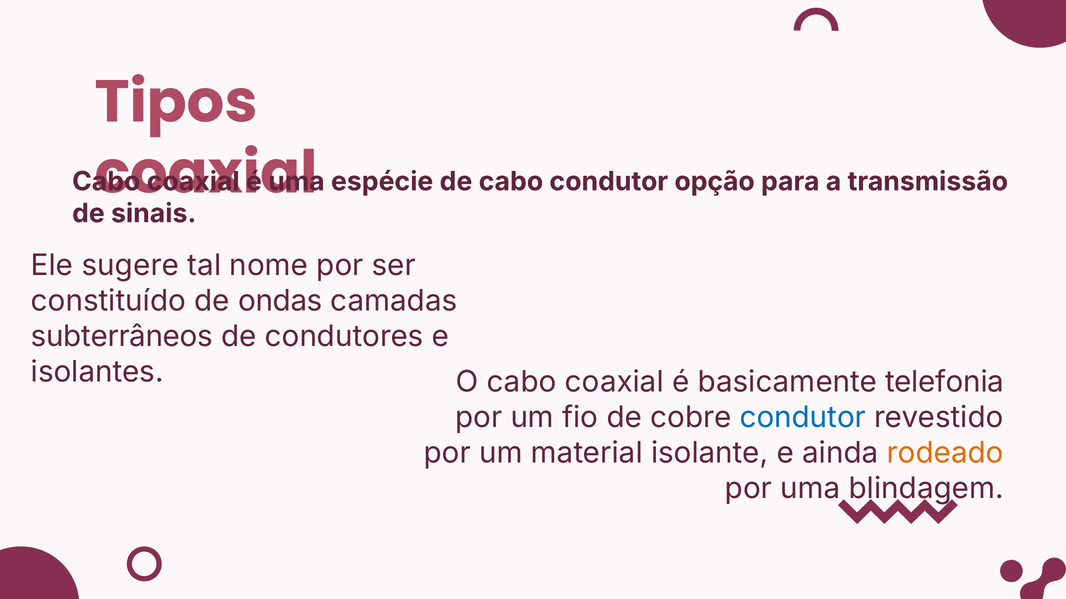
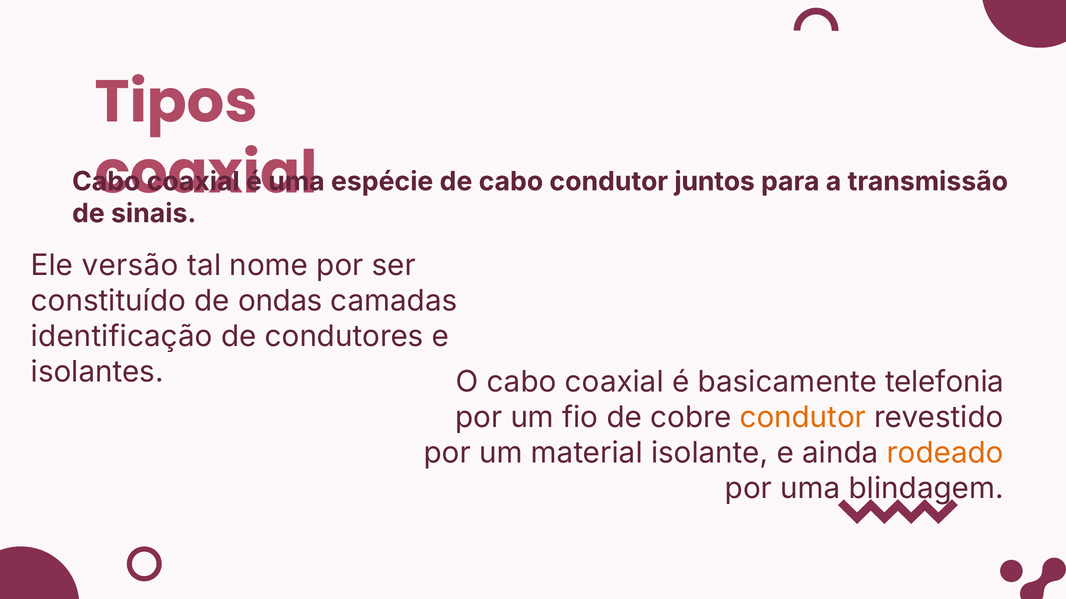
opção: opção -> juntos
sugere: sugere -> versão
subterrâneos: subterrâneos -> identificação
condutor at (803, 418) colour: blue -> orange
